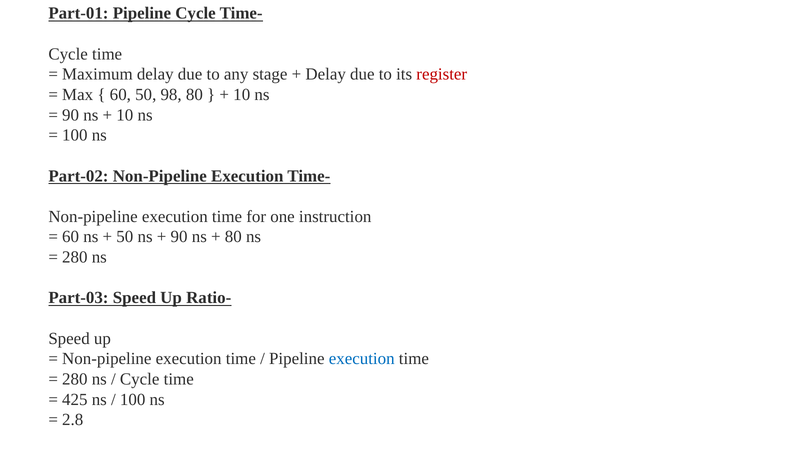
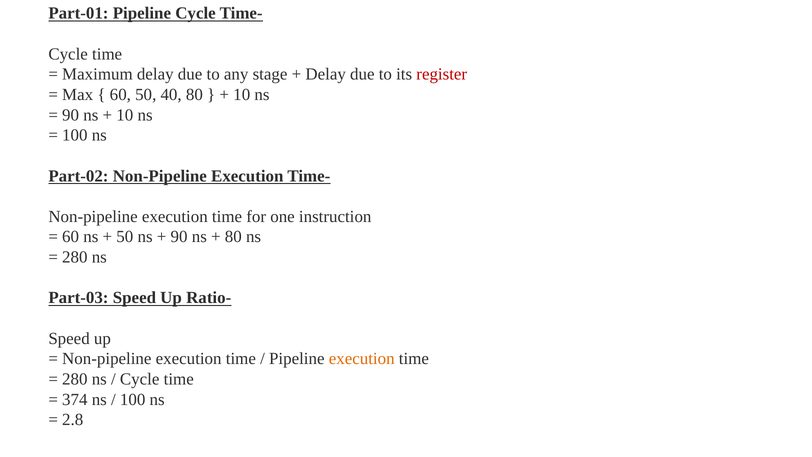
98: 98 -> 40
execution at (362, 359) colour: blue -> orange
425: 425 -> 374
